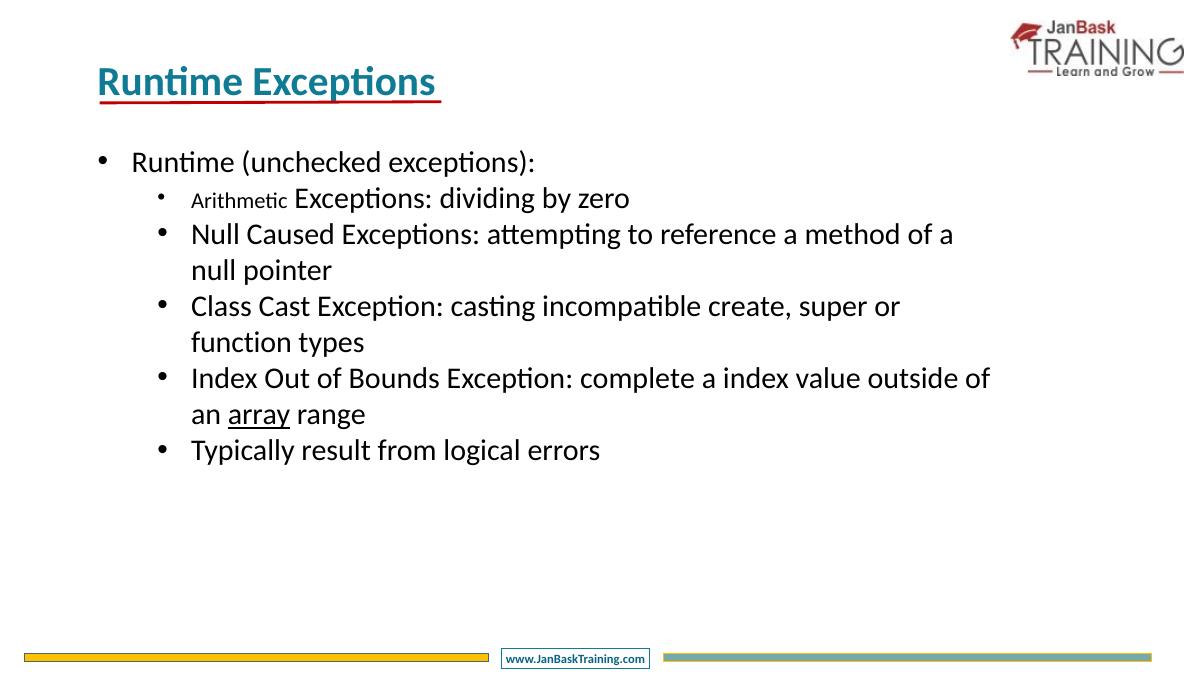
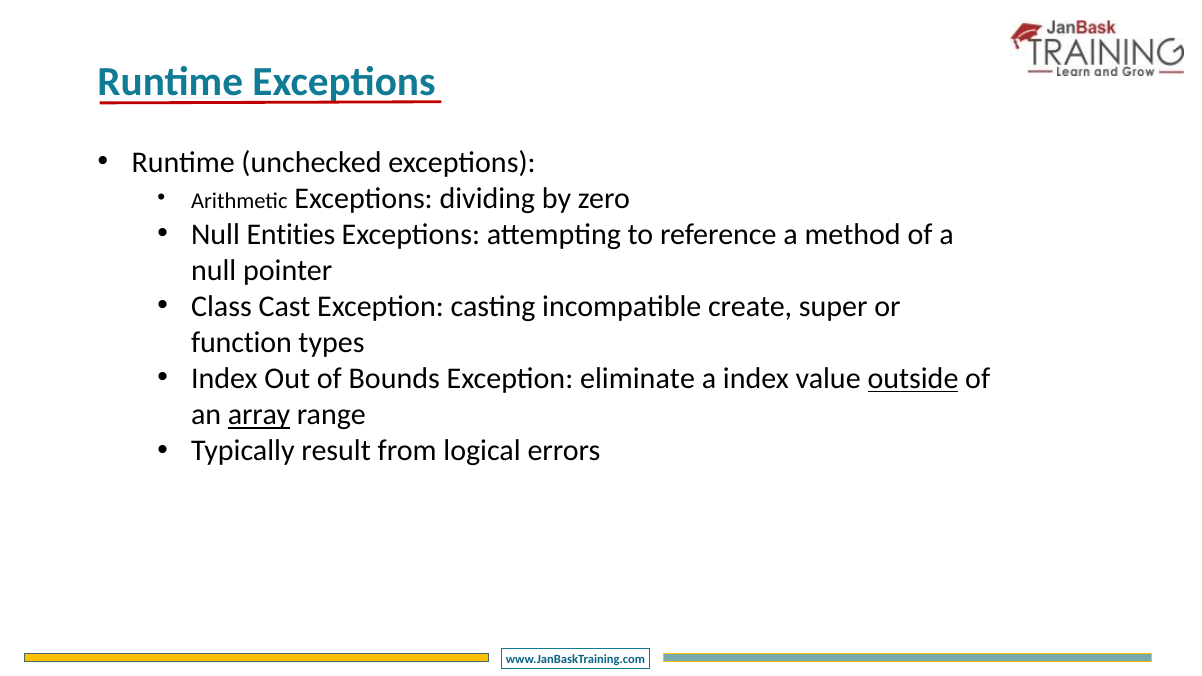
Caused: Caused -> Entities
complete: complete -> eliminate
outside underline: none -> present
